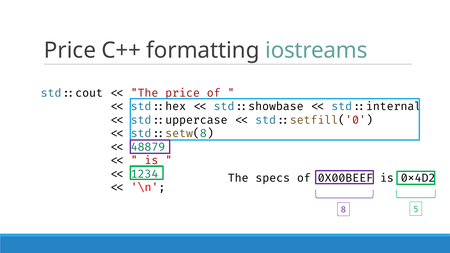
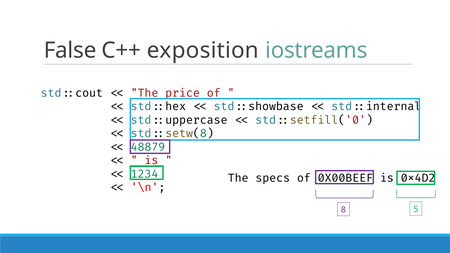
Price at (70, 50): Price -> False
formatting: formatting -> exposition
